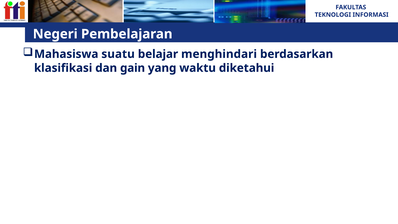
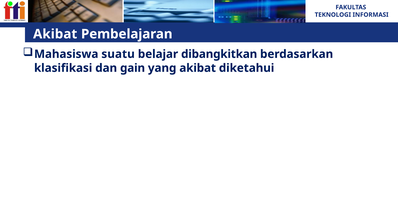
Negeri at (55, 34): Negeri -> Akibat
menghindari: menghindari -> dibangkitkan
yang waktu: waktu -> akibat
